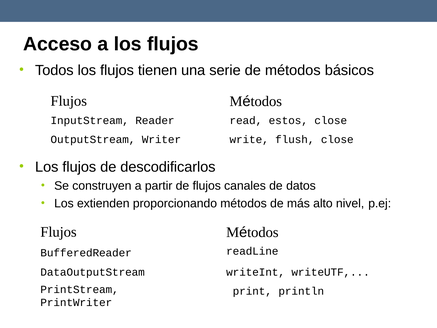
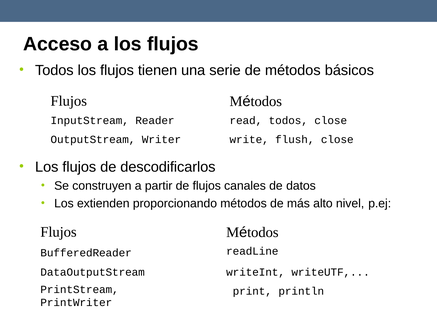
read estos: estos -> todos
